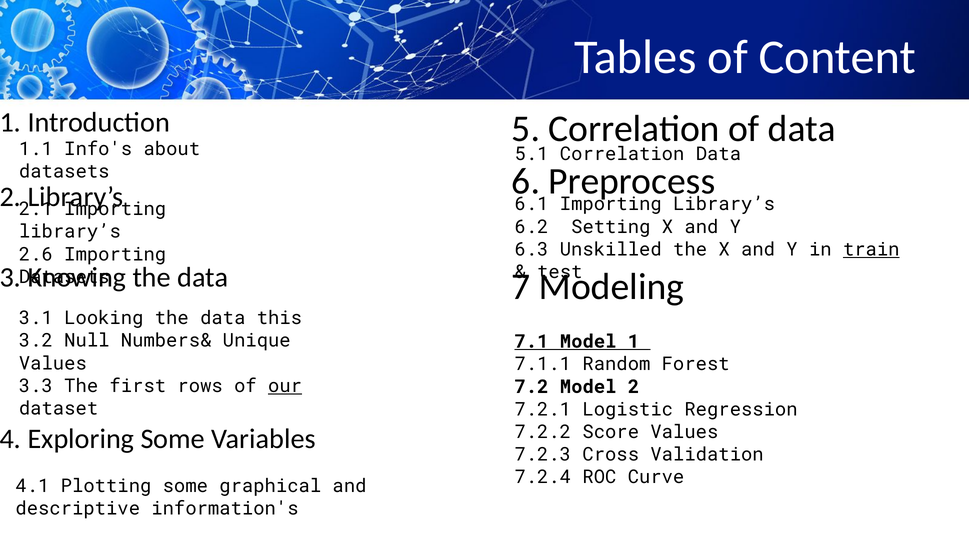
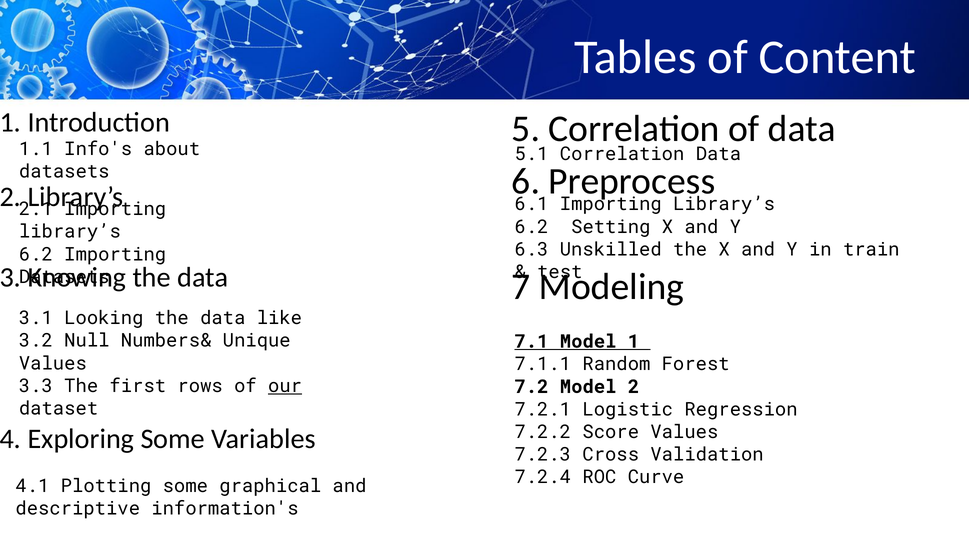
train underline: present -> none
2.6 at (36, 254): 2.6 -> 6.2
this: this -> like
